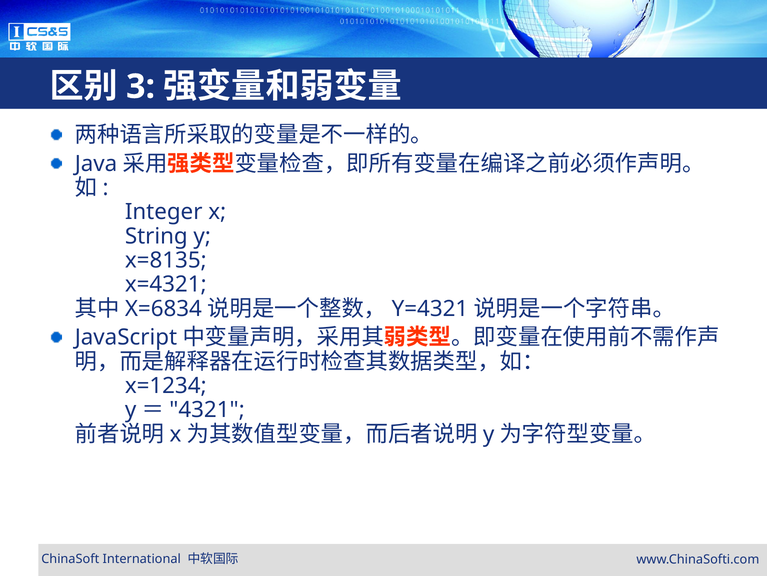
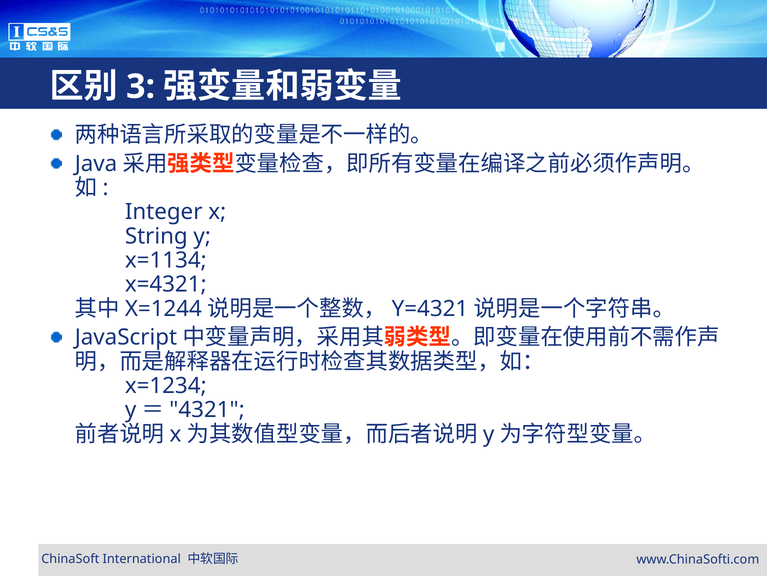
x=8135: x=8135 -> x=1134
X=6834: X=6834 -> X=1244
